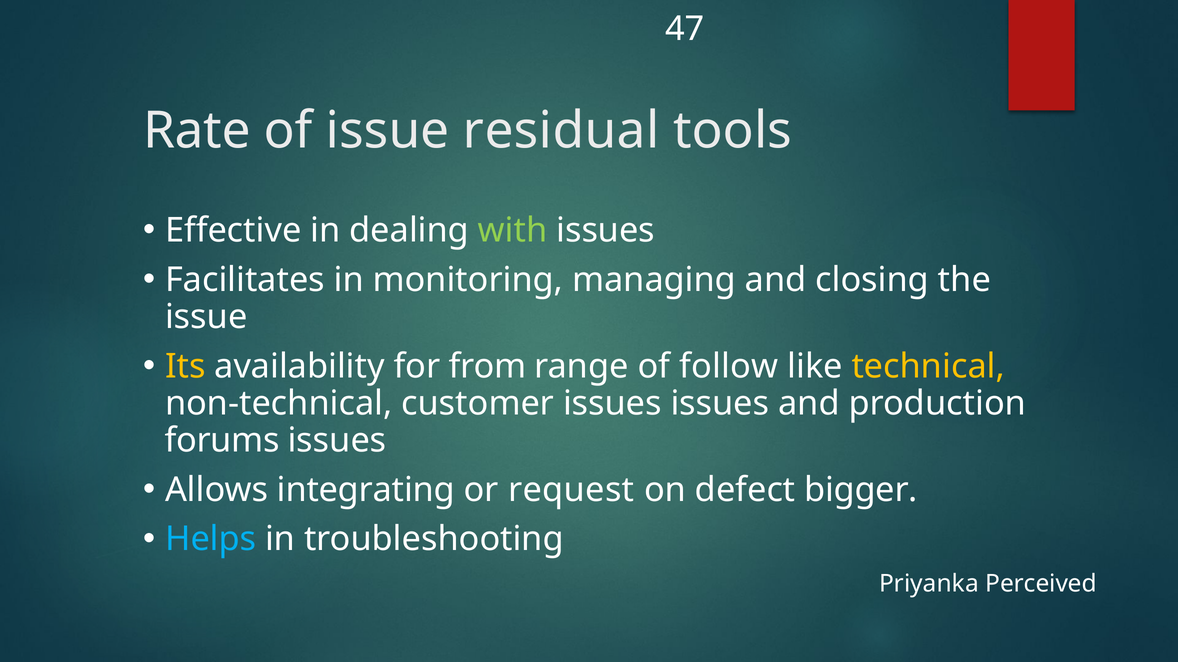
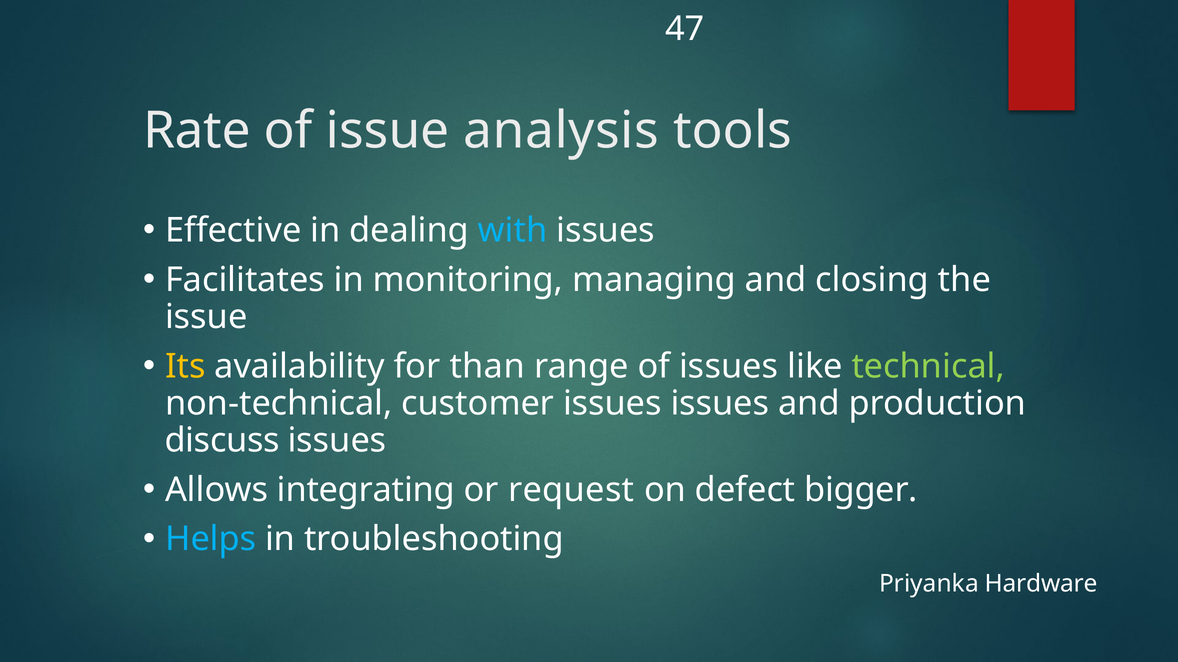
residual: residual -> analysis
with colour: light green -> light blue
from: from -> than
of follow: follow -> issues
technical colour: yellow -> light green
forums: forums -> discuss
Perceived: Perceived -> Hardware
